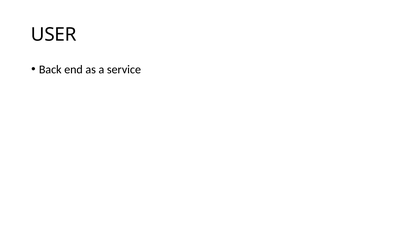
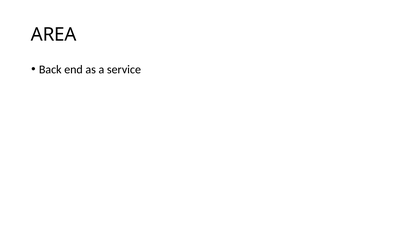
USER: USER -> AREA
